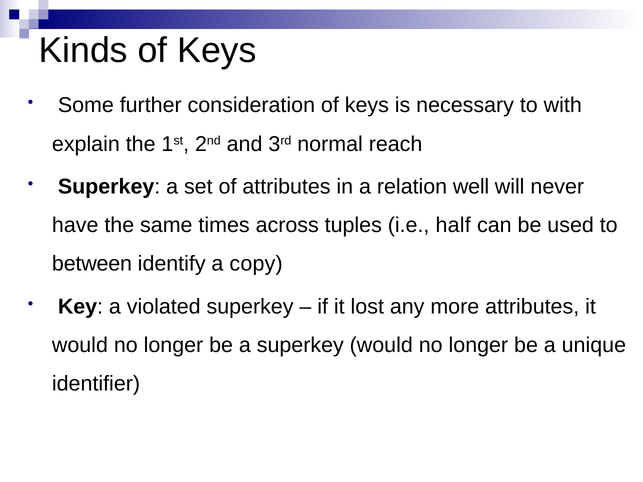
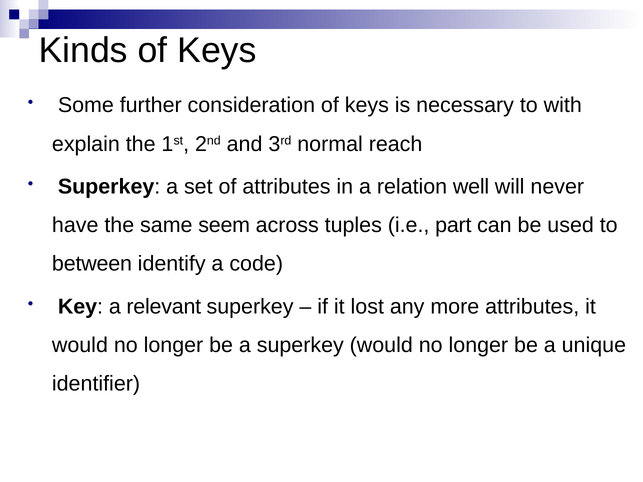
times: times -> seem
half: half -> part
copy: copy -> code
violated: violated -> relevant
